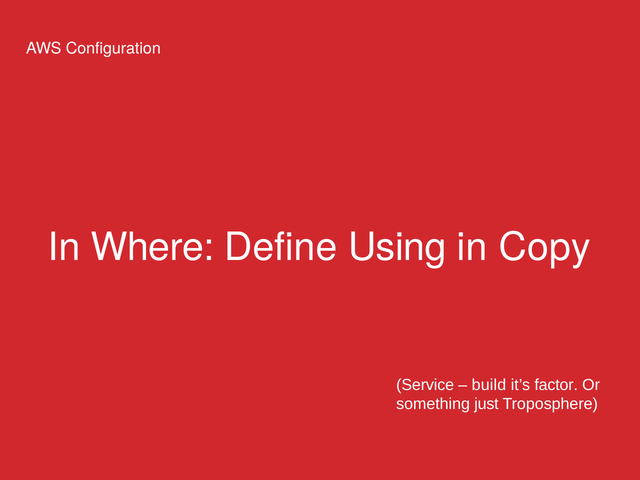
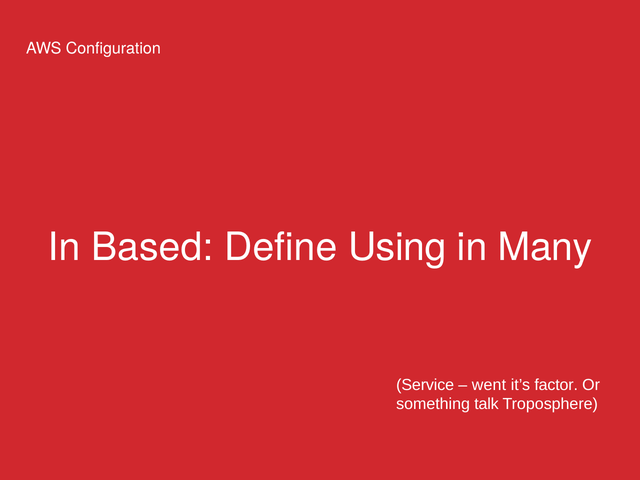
Where: Where -> Based
Copy: Copy -> Many
build: build -> went
just: just -> talk
